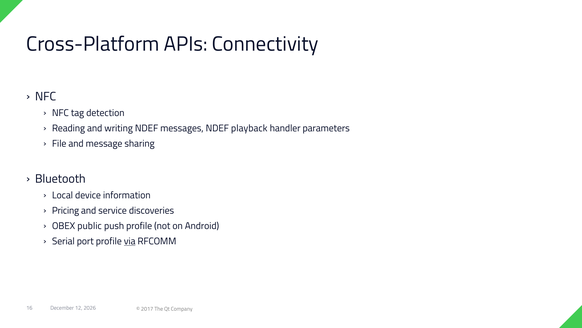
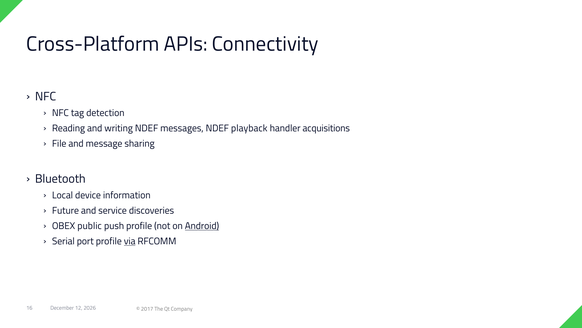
parameters: parameters -> acquisitions
Pricing: Pricing -> Future
Android underline: none -> present
